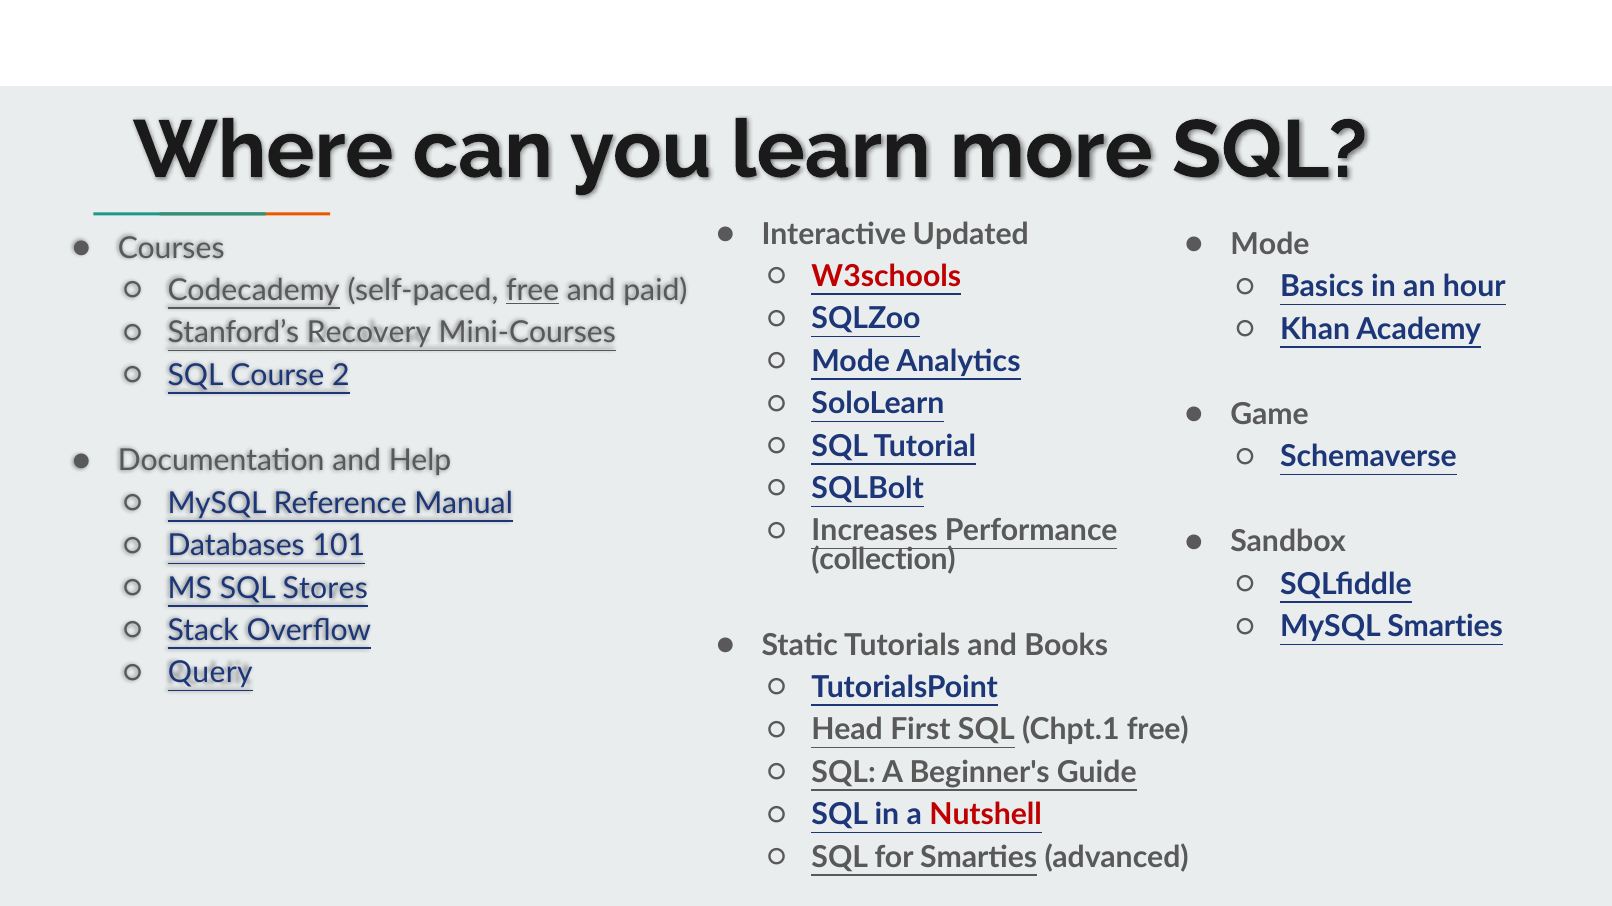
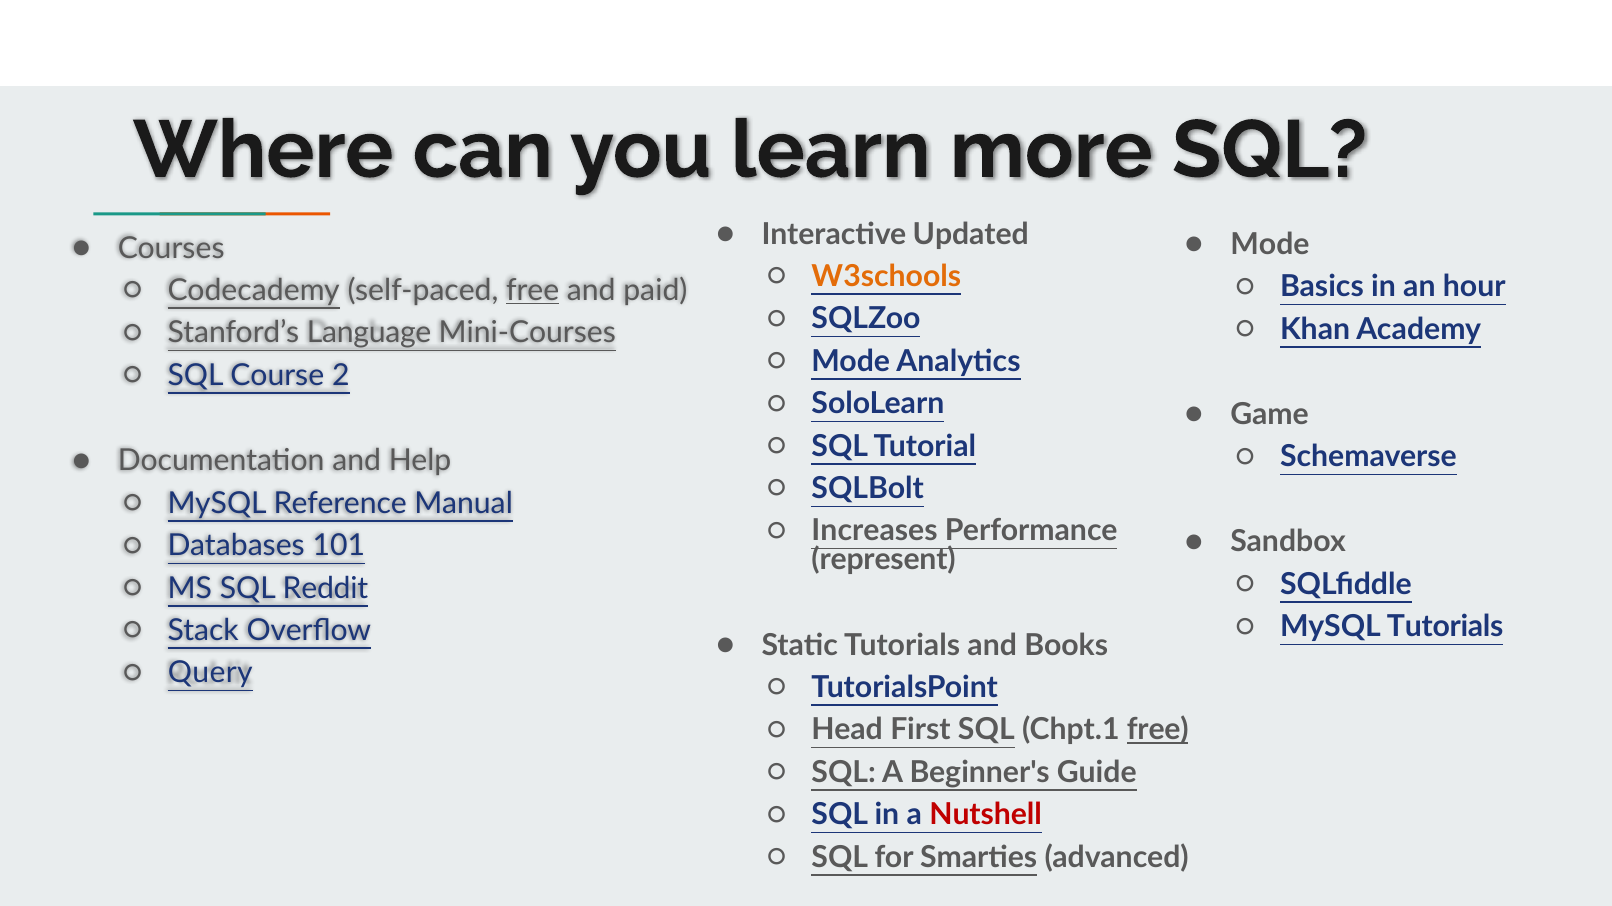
W3schools colour: red -> orange
Recovery: Recovery -> Language
collection: collection -> represent
Stores: Stores -> Reddit
MySQL Smarties: Smarties -> Tutorials
free at (1158, 731) underline: none -> present
